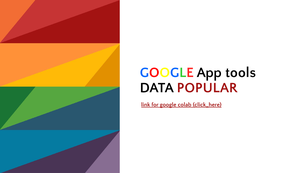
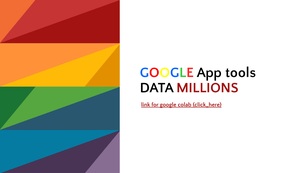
POPULAR: POPULAR -> MILLIONS
